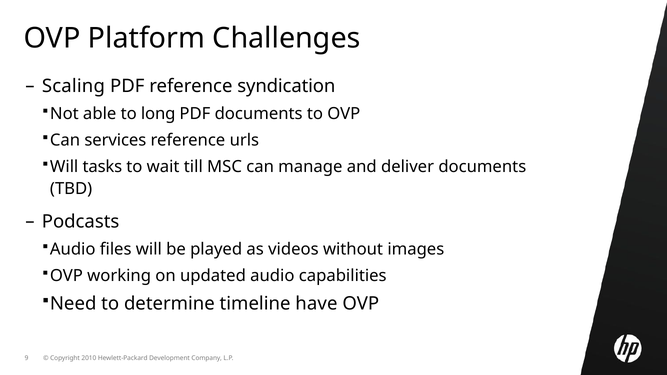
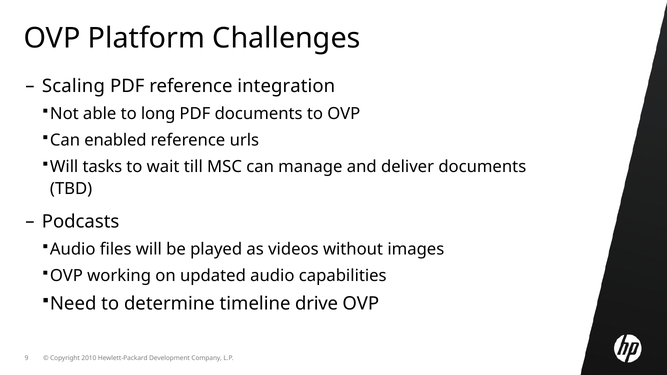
syndication: syndication -> integration
services: services -> enabled
have: have -> drive
